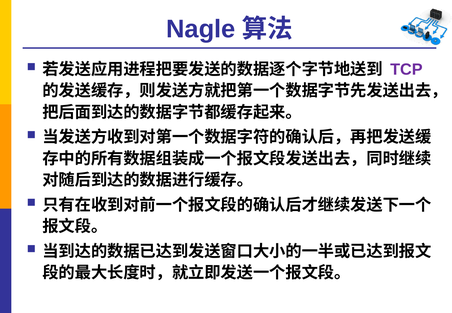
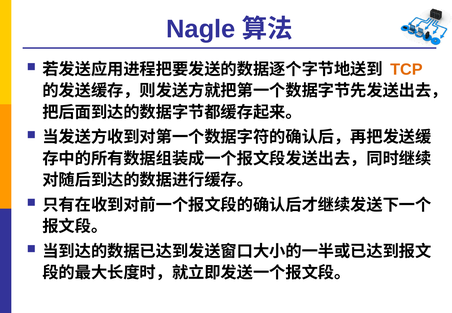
TCP colour: purple -> orange
